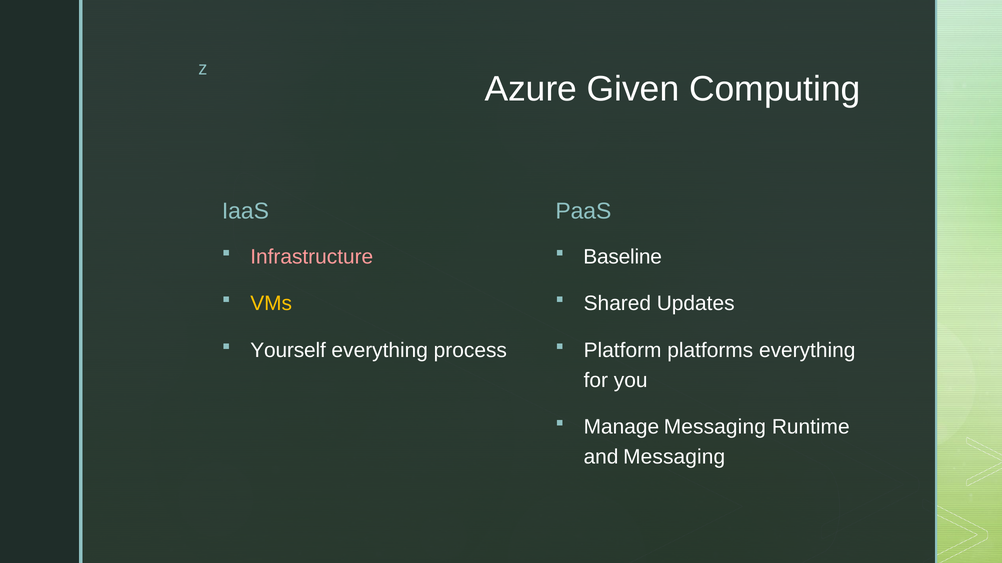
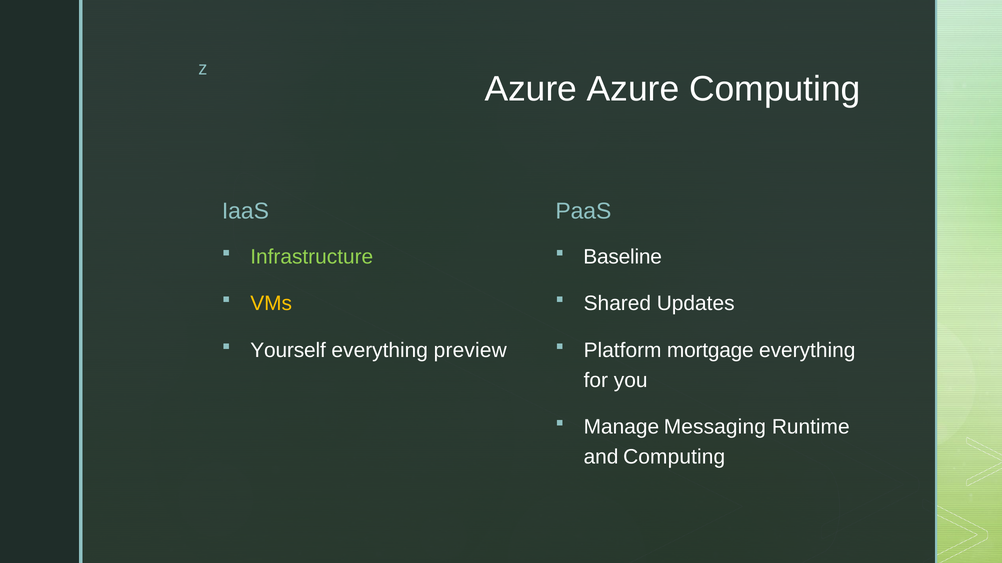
Azure Given: Given -> Azure
Infrastructure colour: pink -> light green
process: process -> preview
platforms: platforms -> mortgage
and Messaging: Messaging -> Computing
